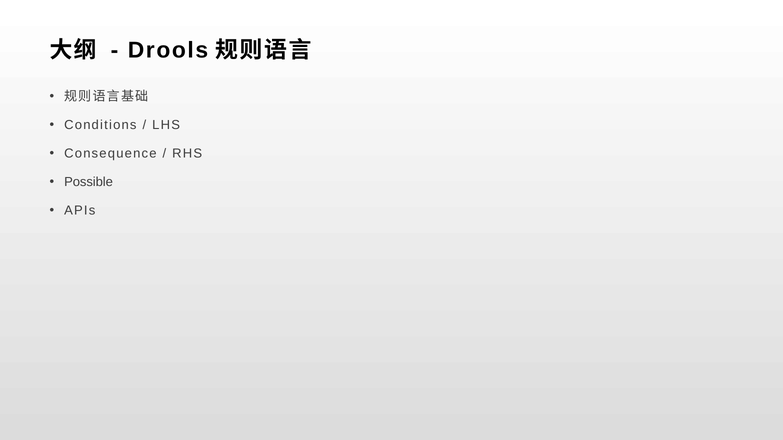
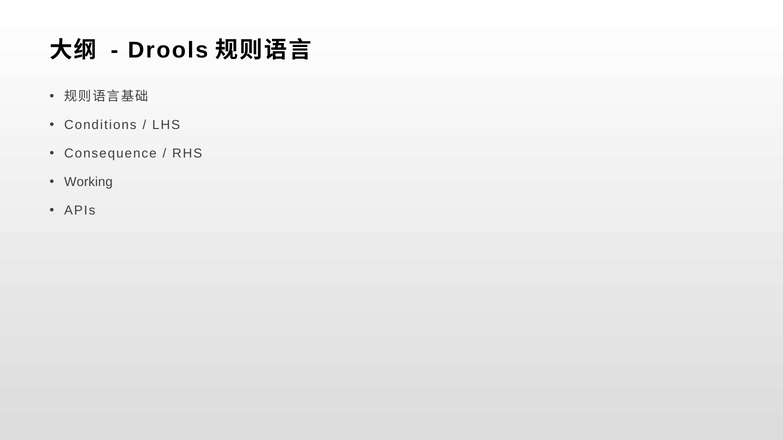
Possible: Possible -> Working
